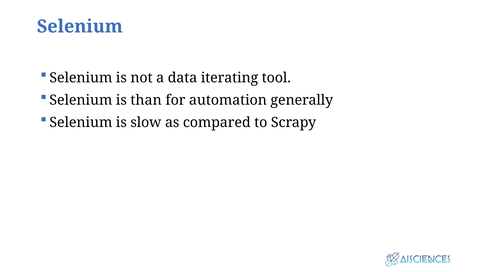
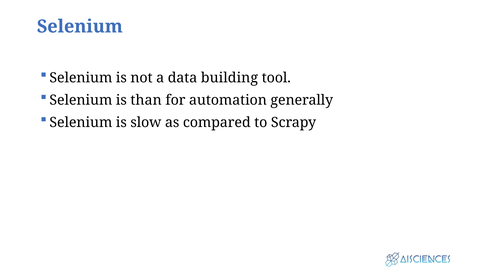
iterating: iterating -> building
